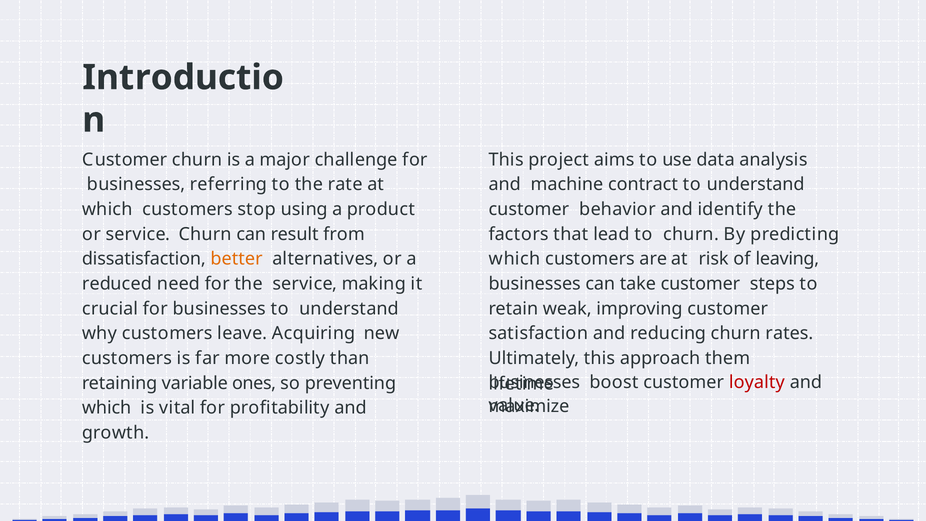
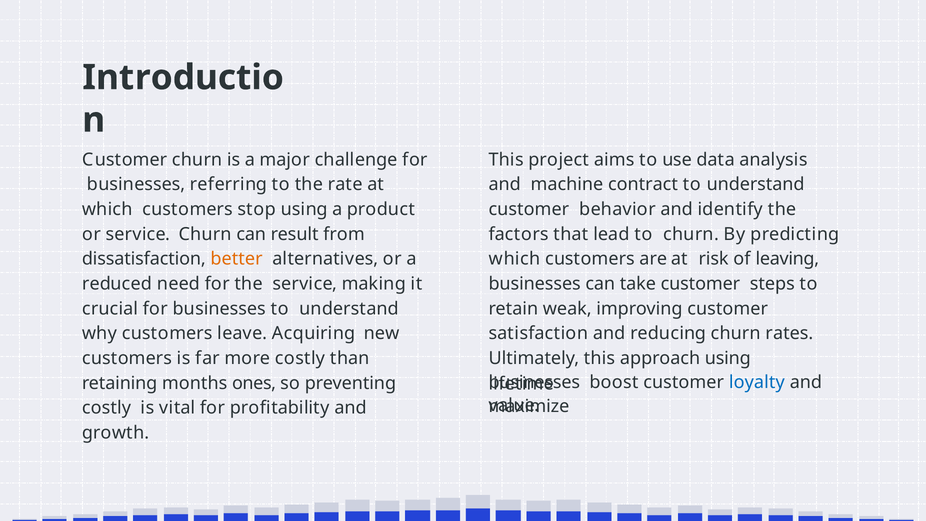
approach them: them -> using
loyalty colour: red -> blue
variable: variable -> months
which at (107, 408): which -> costly
